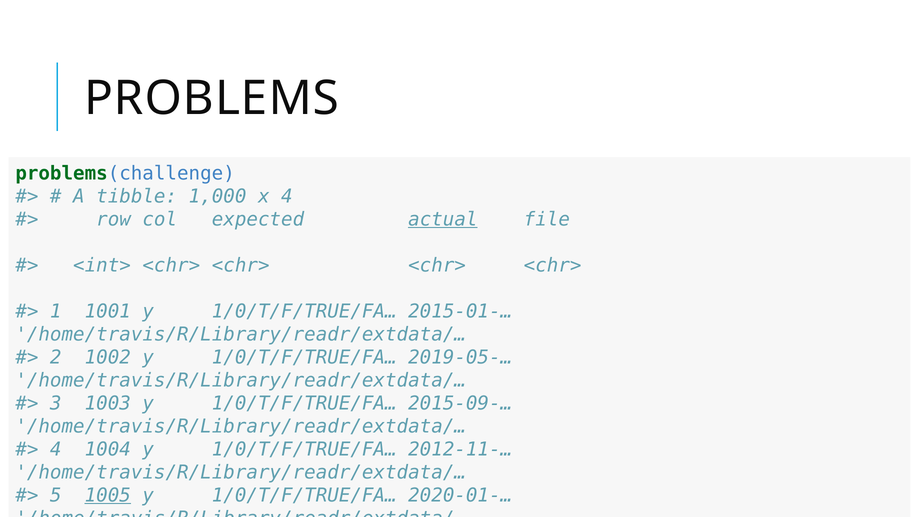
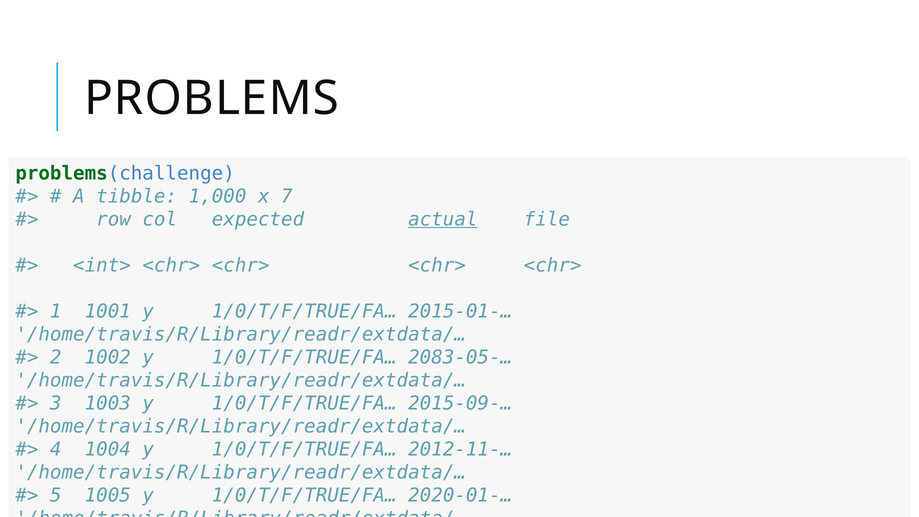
x 4: 4 -> 7
2019-05-…: 2019-05-… -> 2083-05-…
1005 underline: present -> none
